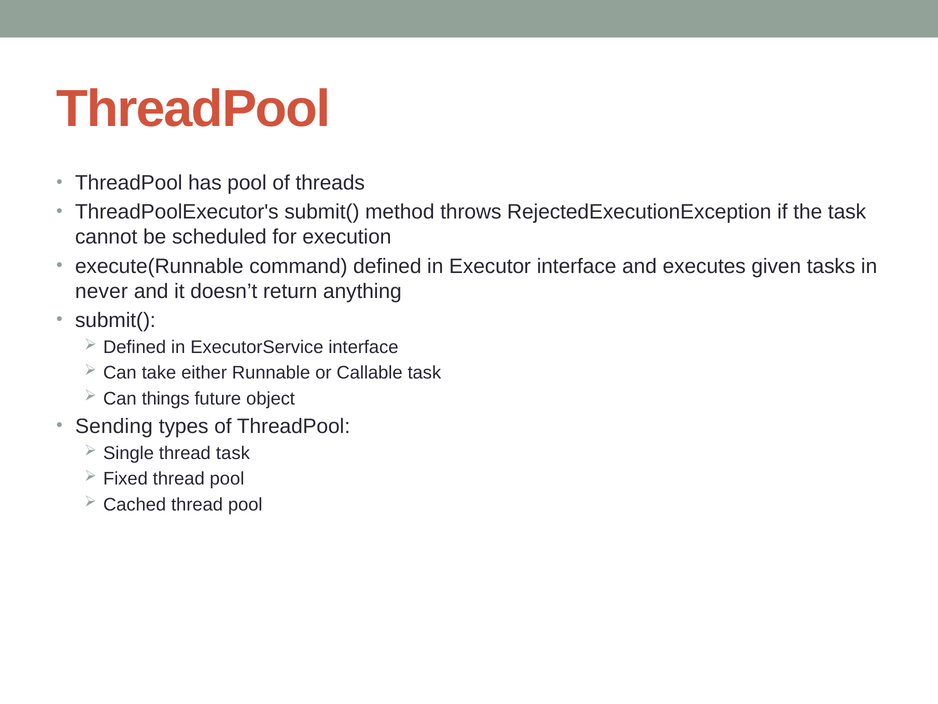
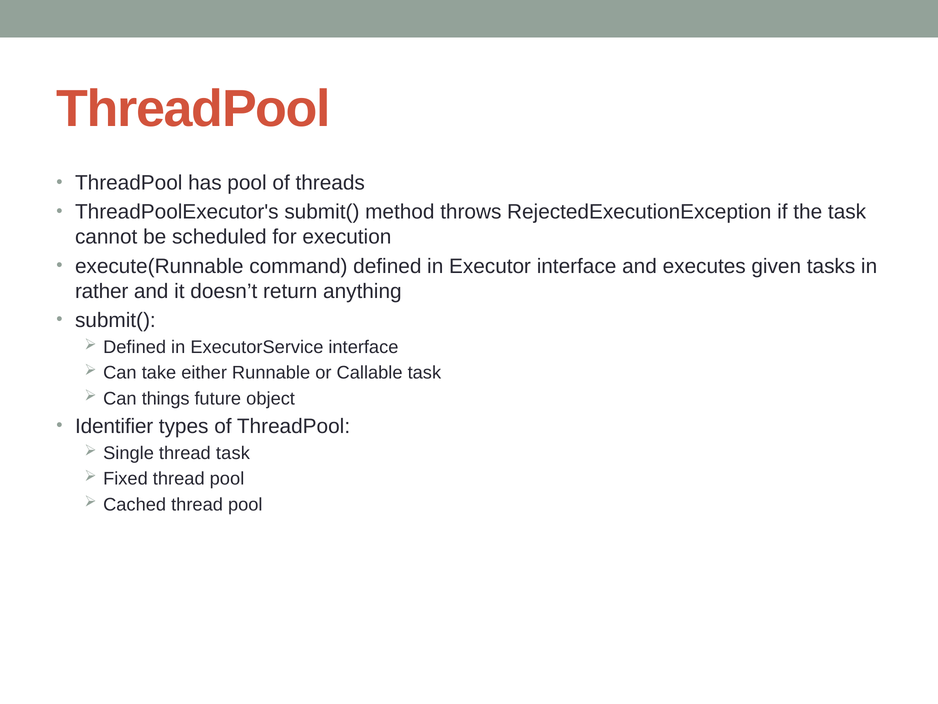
never: never -> rather
Sending: Sending -> Identifier
